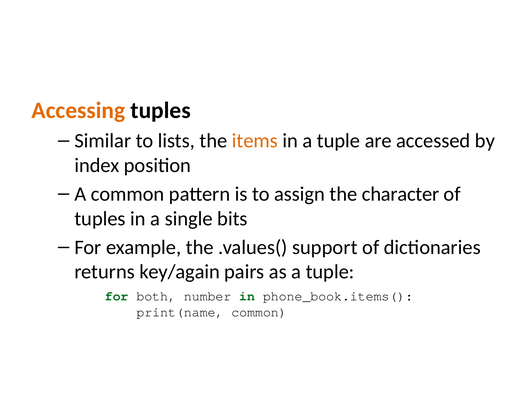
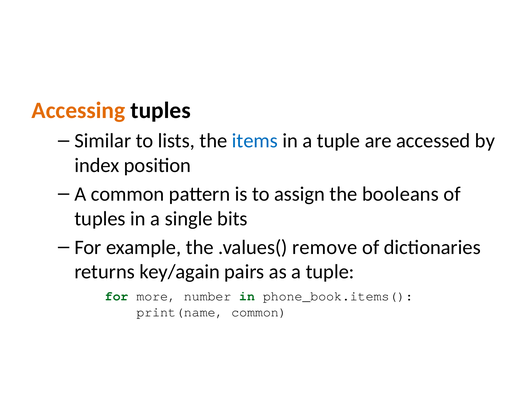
items colour: orange -> blue
character: character -> booleans
support: support -> remove
both: both -> more
